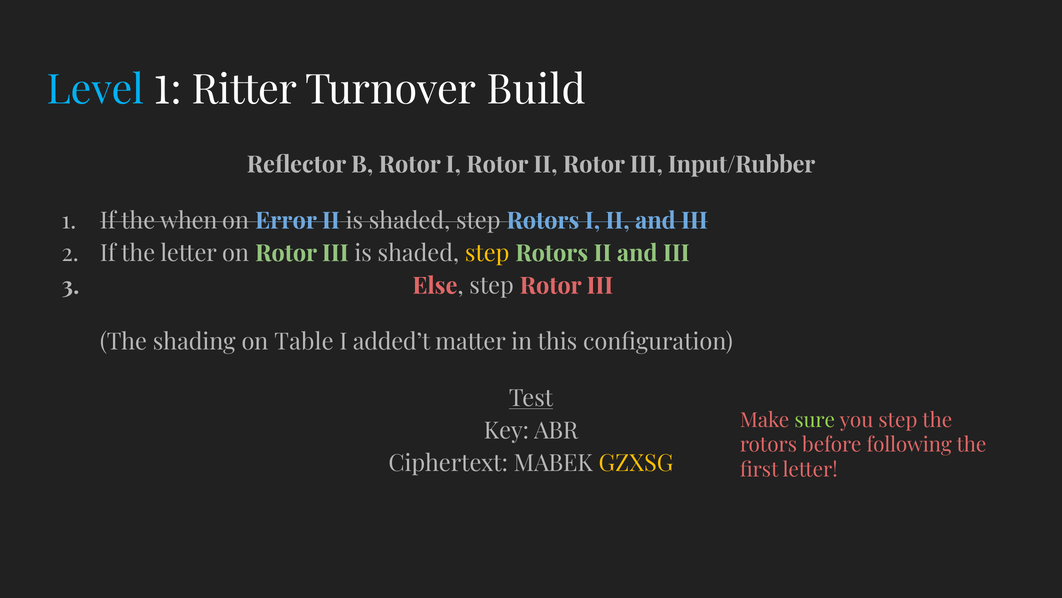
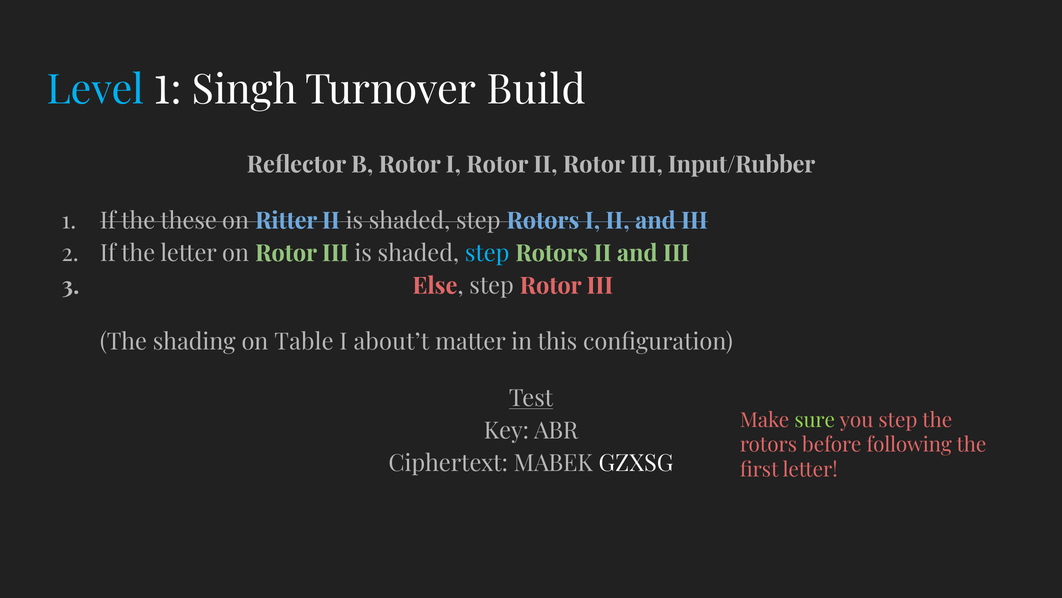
Ritter: Ritter -> Singh
when: when -> these
Error: Error -> Ritter
step at (487, 253) colour: yellow -> light blue
added’t: added’t -> about’t
GZXSG colour: yellow -> white
